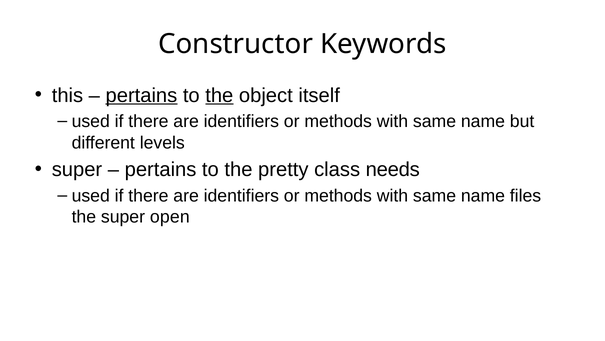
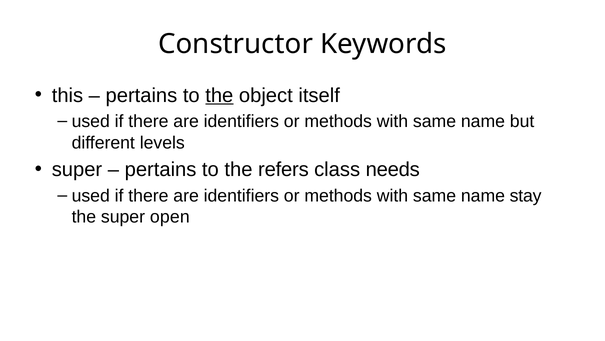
pertains at (141, 95) underline: present -> none
pretty: pretty -> refers
files: files -> stay
